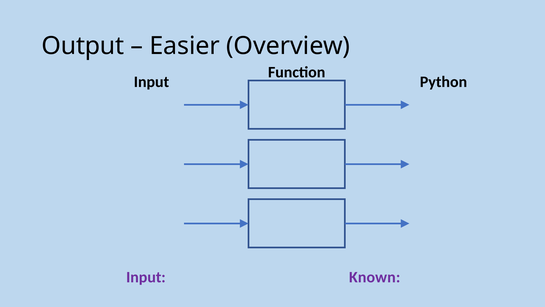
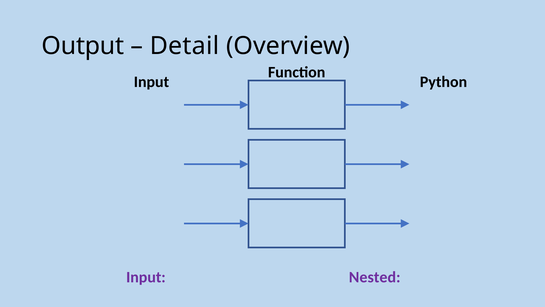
Easier: Easier -> Detail
Known: Known -> Nested
